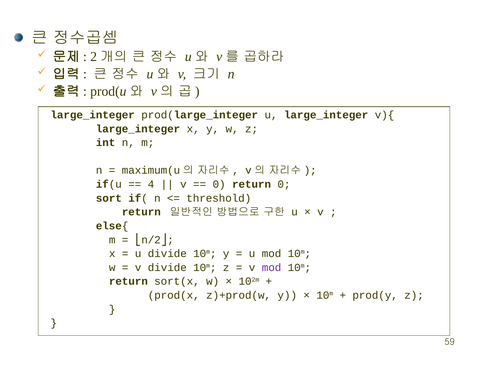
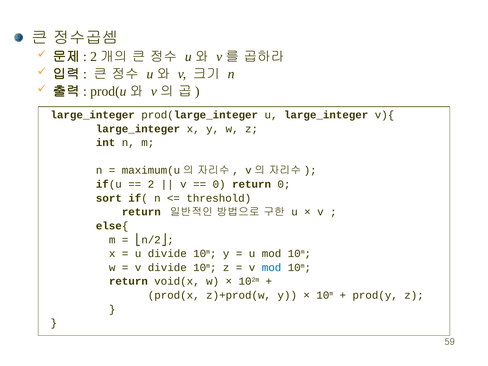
4: 4 -> 2
mod at (272, 268) colour: purple -> blue
sort(x: sort(x -> void(x
